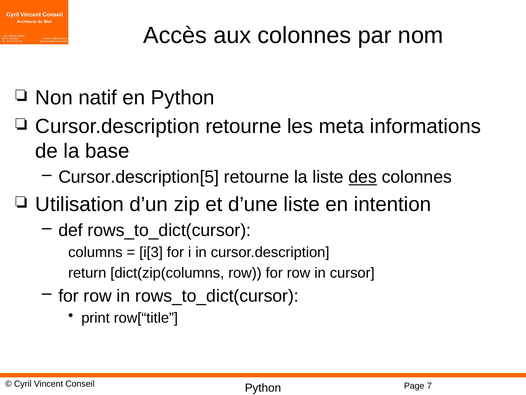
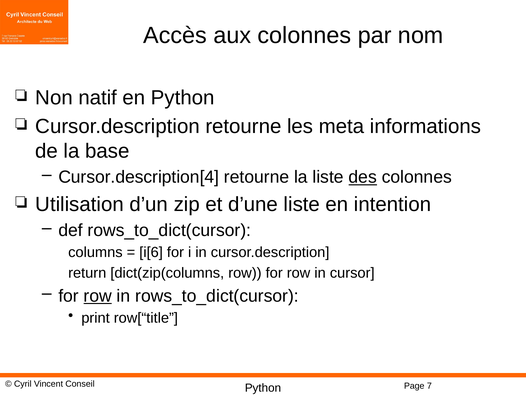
Cursor.description[5: Cursor.description[5 -> Cursor.description[4
i[3: i[3 -> i[6
row at (98, 296) underline: none -> present
